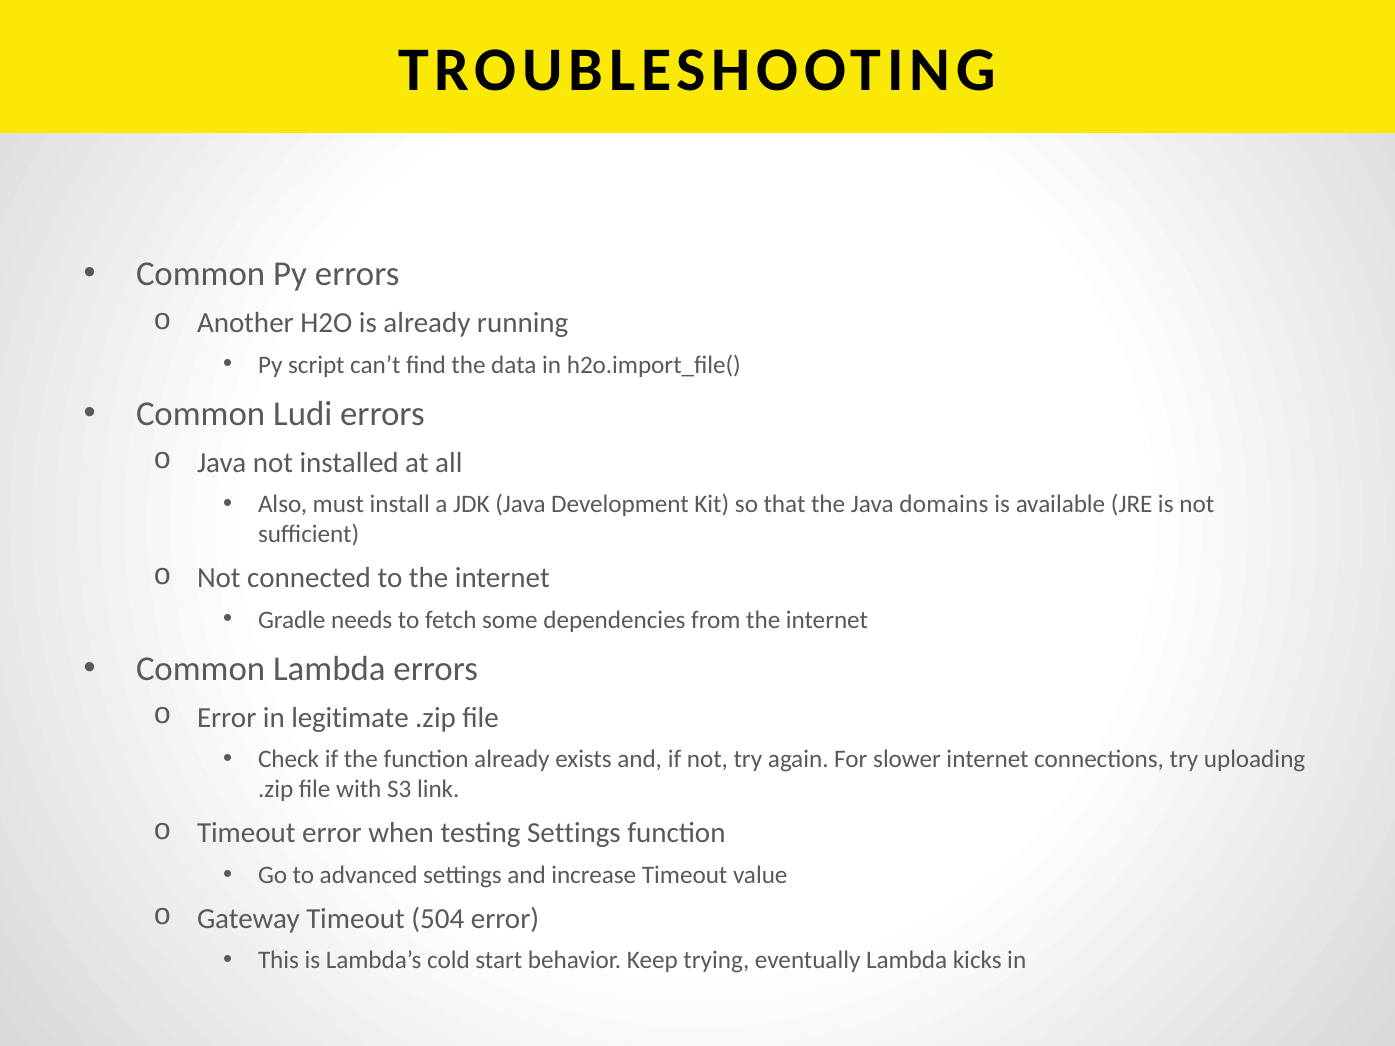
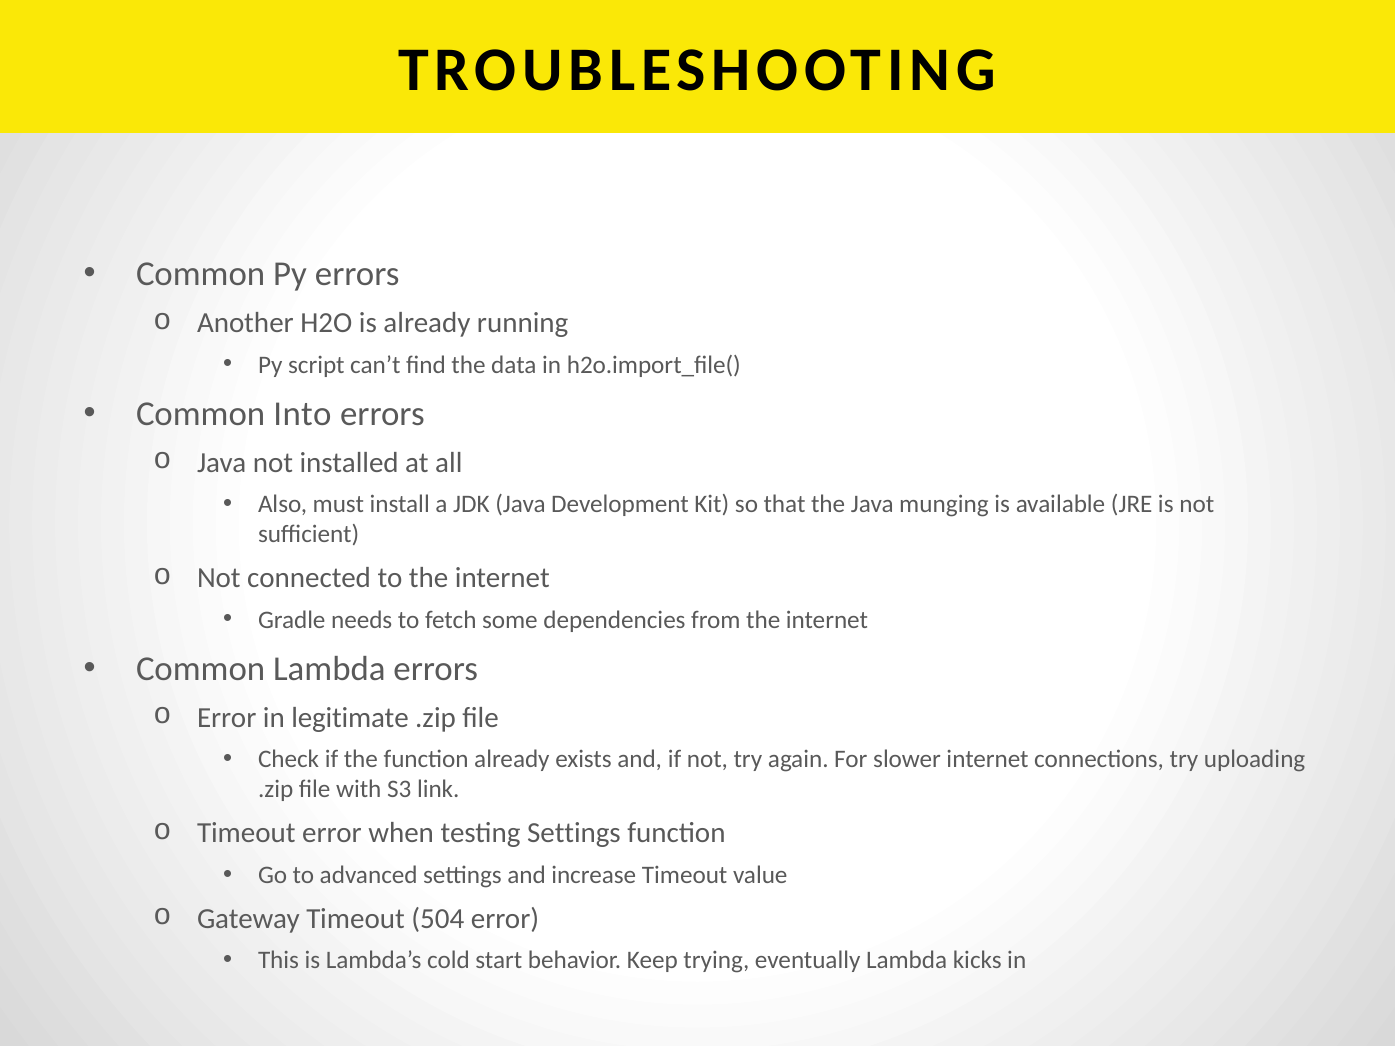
Ludi: Ludi -> Into
domains: domains -> munging
